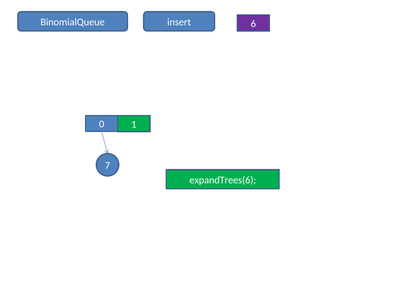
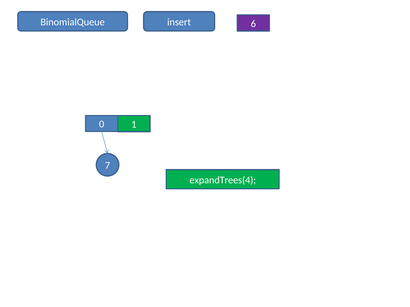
expandTrees(6: expandTrees(6 -> expandTrees(4
